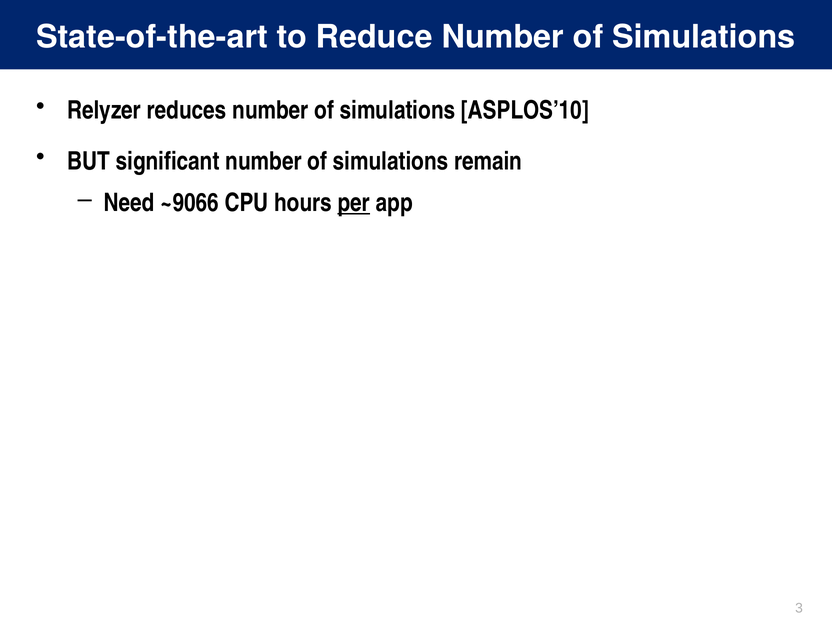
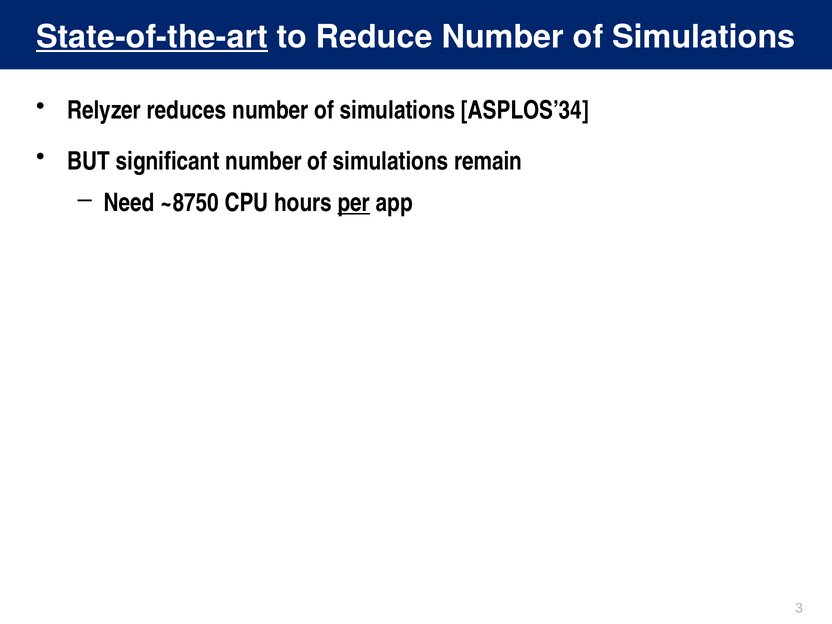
State-of-the-art underline: none -> present
ASPLOS’10: ASPLOS’10 -> ASPLOS’34
~9066: ~9066 -> ~8750
